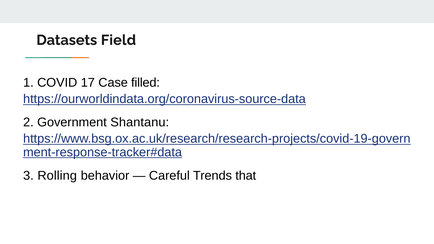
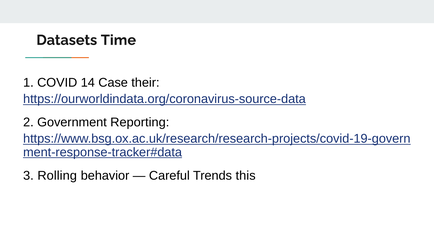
Field: Field -> Time
17: 17 -> 14
filled: filled -> their
Shantanu: Shantanu -> Reporting
that: that -> this
